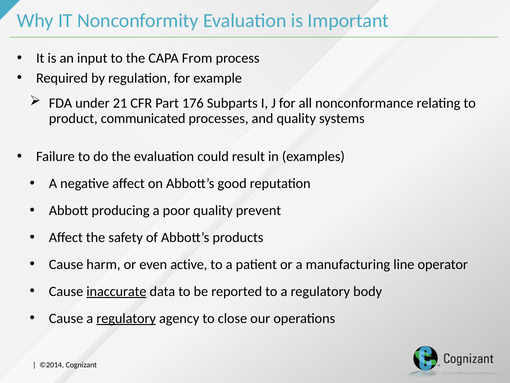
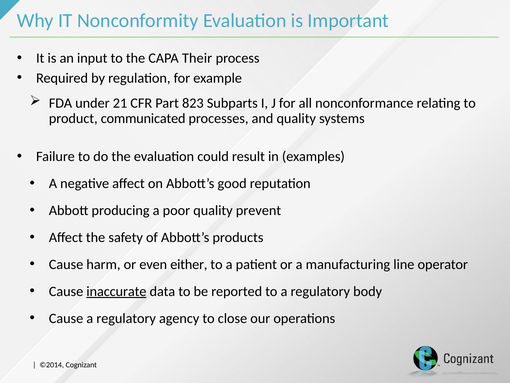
From: From -> Their
176: 176 -> 823
active: active -> either
regulatory at (126, 318) underline: present -> none
